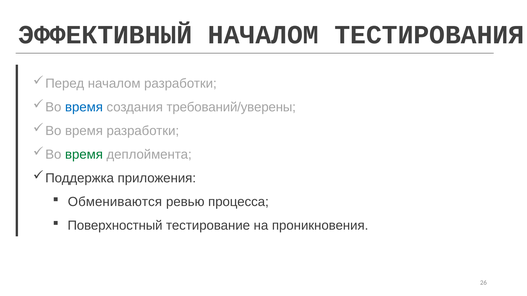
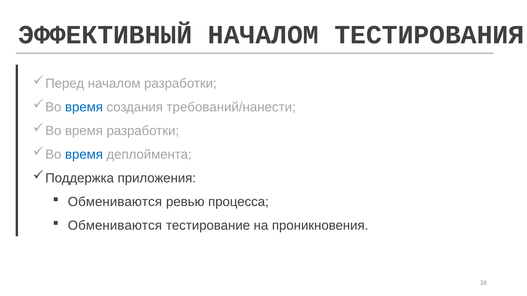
требований/уверены: требований/уверены -> требований/нанести
время at (84, 155) colour: green -> blue
Поверхностный at (115, 226): Поверхностный -> Обмениваются
